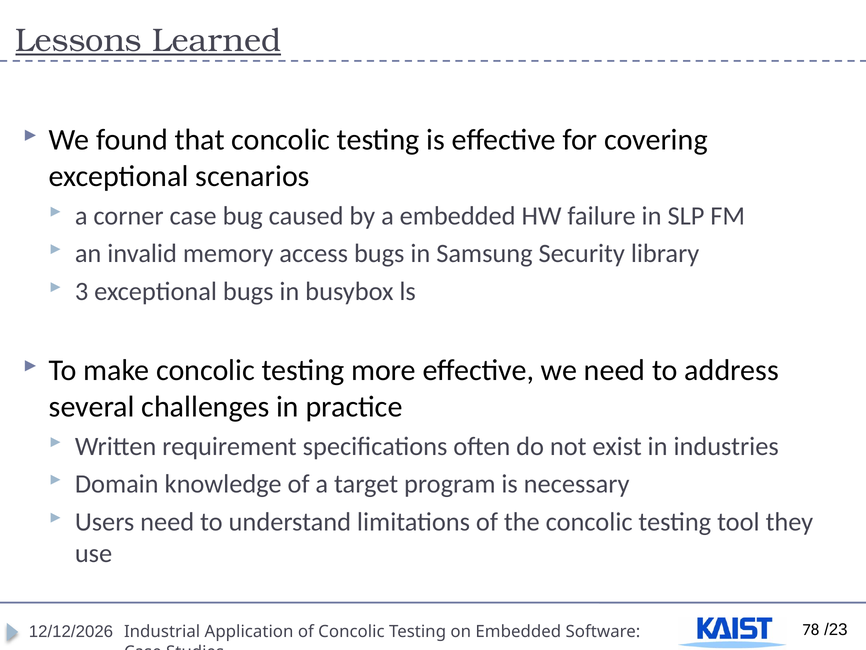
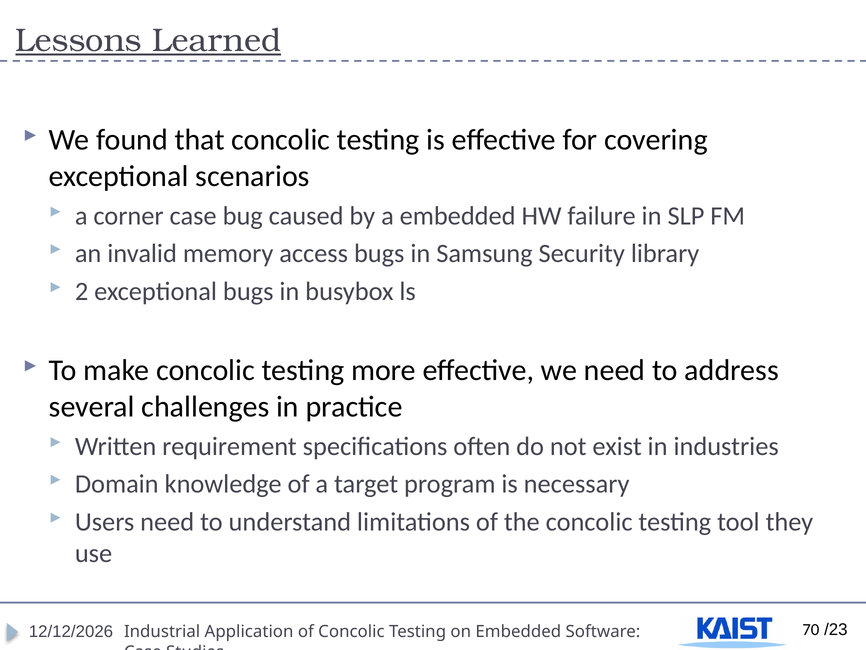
3: 3 -> 2
78: 78 -> 70
